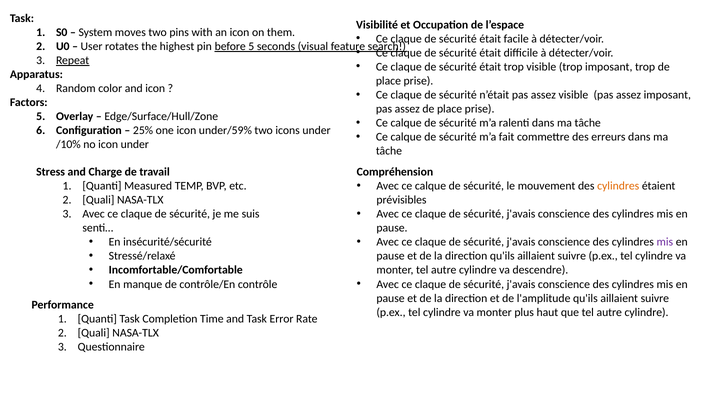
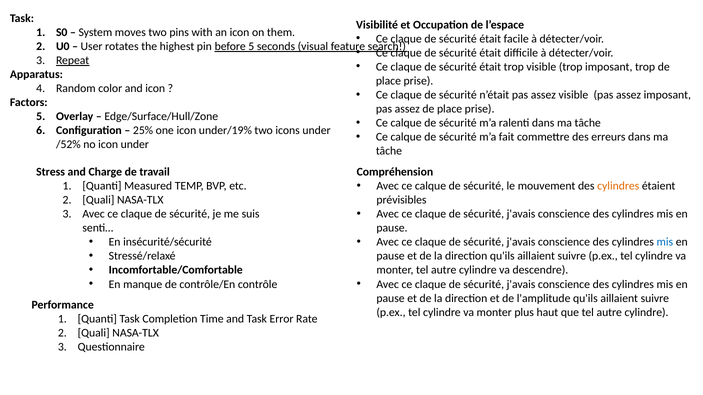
under/59%: under/59% -> under/19%
/10%: /10% -> /52%
mis at (665, 242) colour: purple -> blue
